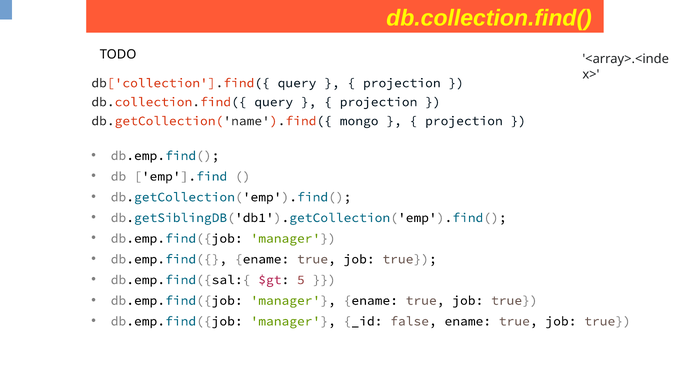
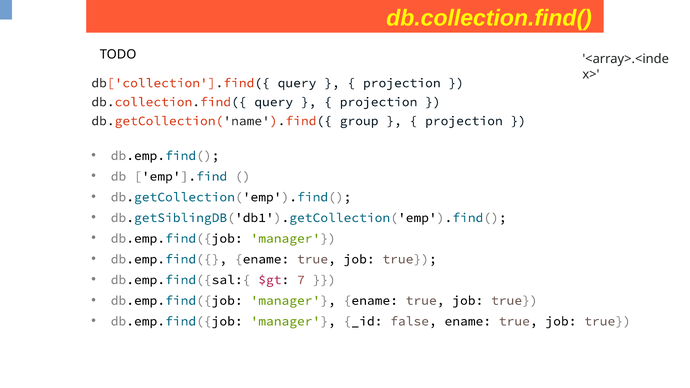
mongo: mongo -> group
5: 5 -> 7
